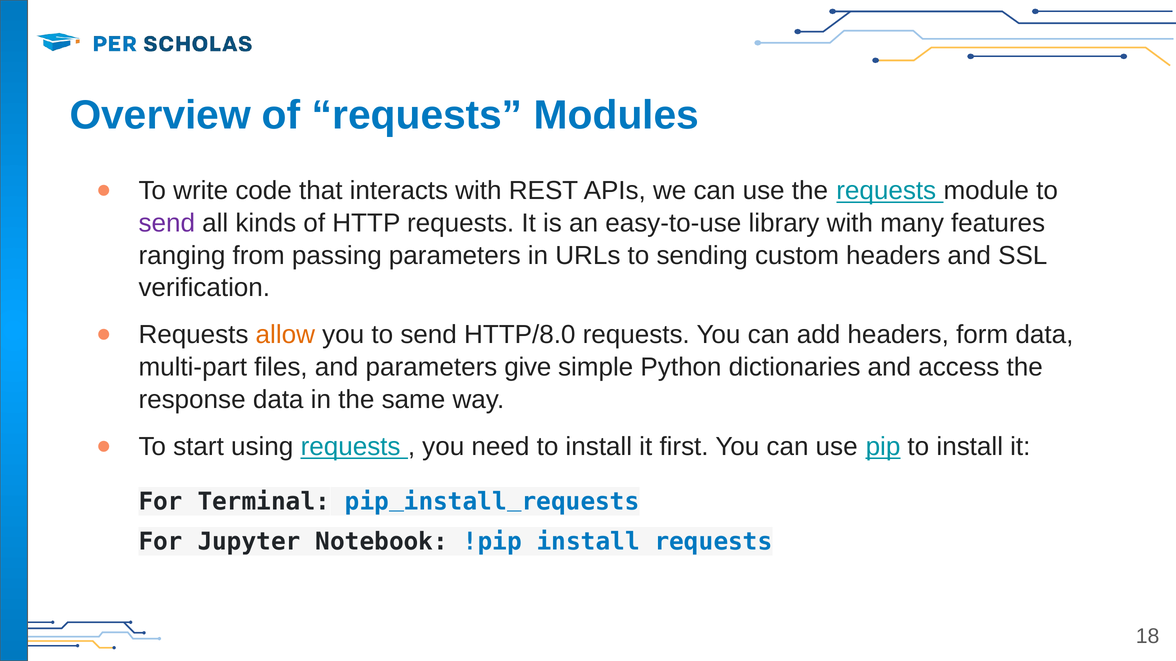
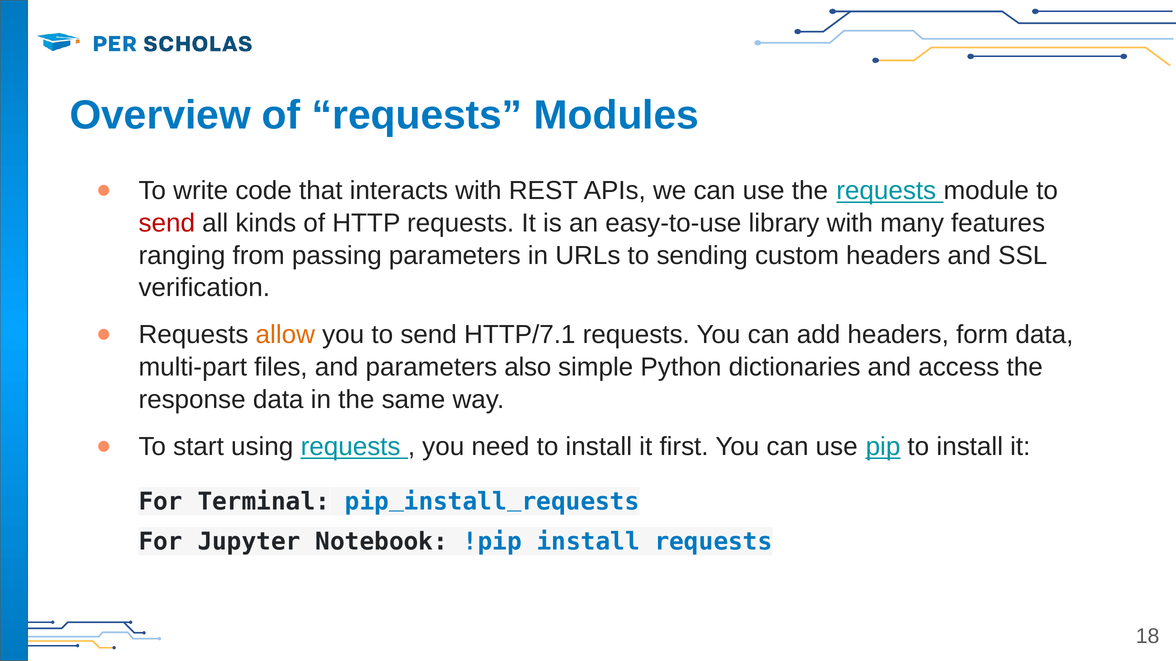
send at (167, 223) colour: purple -> red
HTTP/8.0: HTTP/8.0 -> HTTP/7.1
give: give -> also
